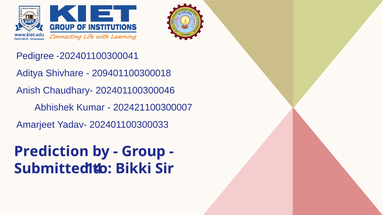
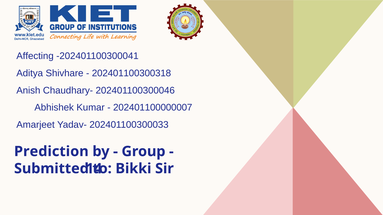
Pedigree: Pedigree -> Affecting
209401100300018: 209401100300018 -> 202401100300318
202421100300007: 202421100300007 -> 202401100000007
